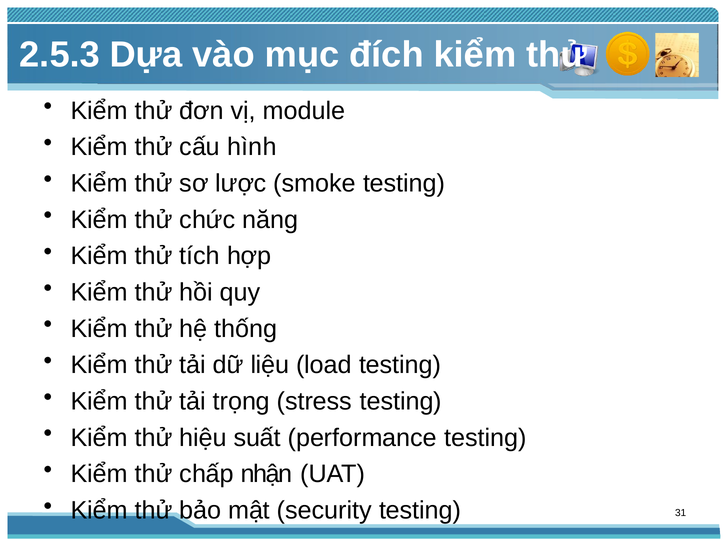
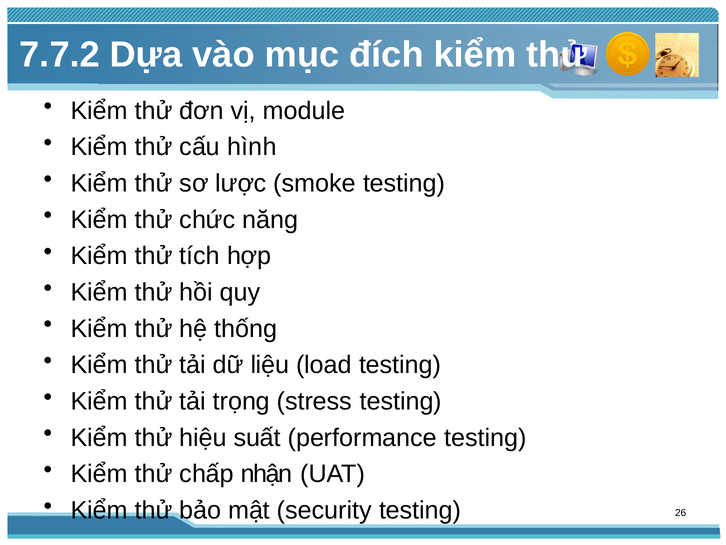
2.5.3: 2.5.3 -> 7.7.2
31: 31 -> 26
